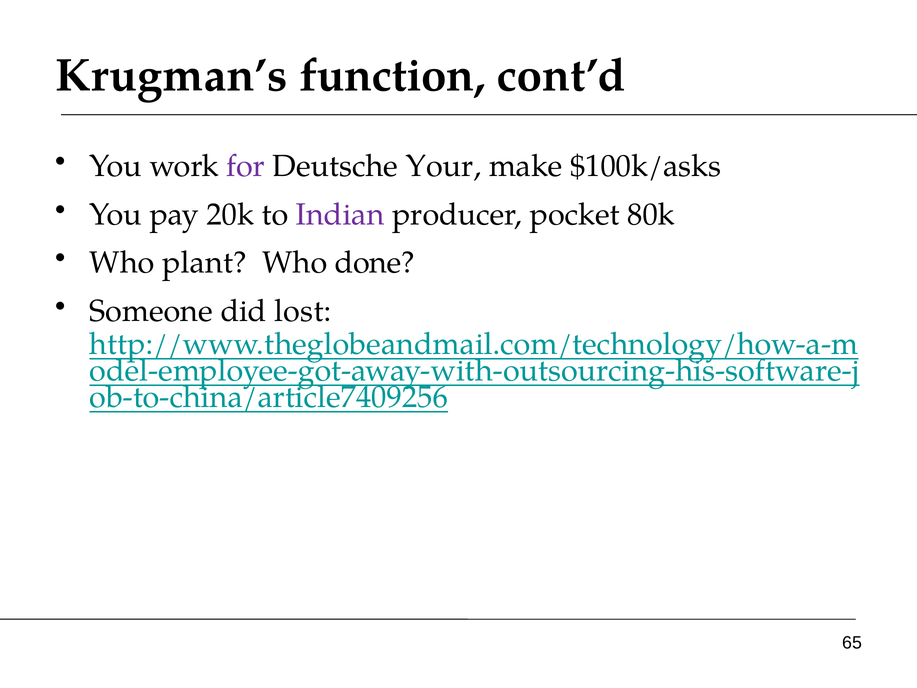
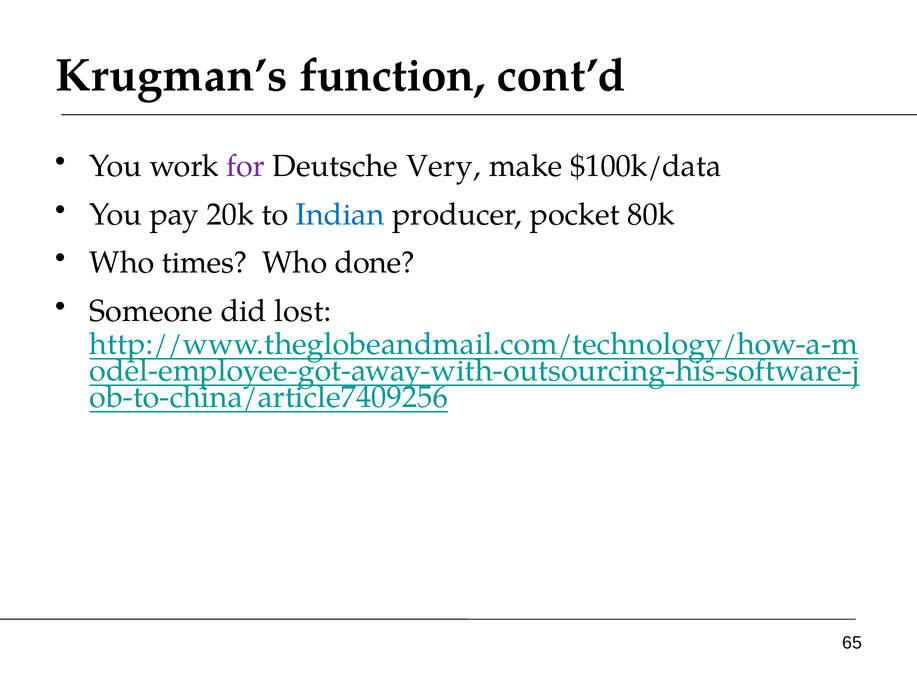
Your: Your -> Very
$100k/asks: $100k/asks -> $100k/data
Indian colour: purple -> blue
plant: plant -> times
